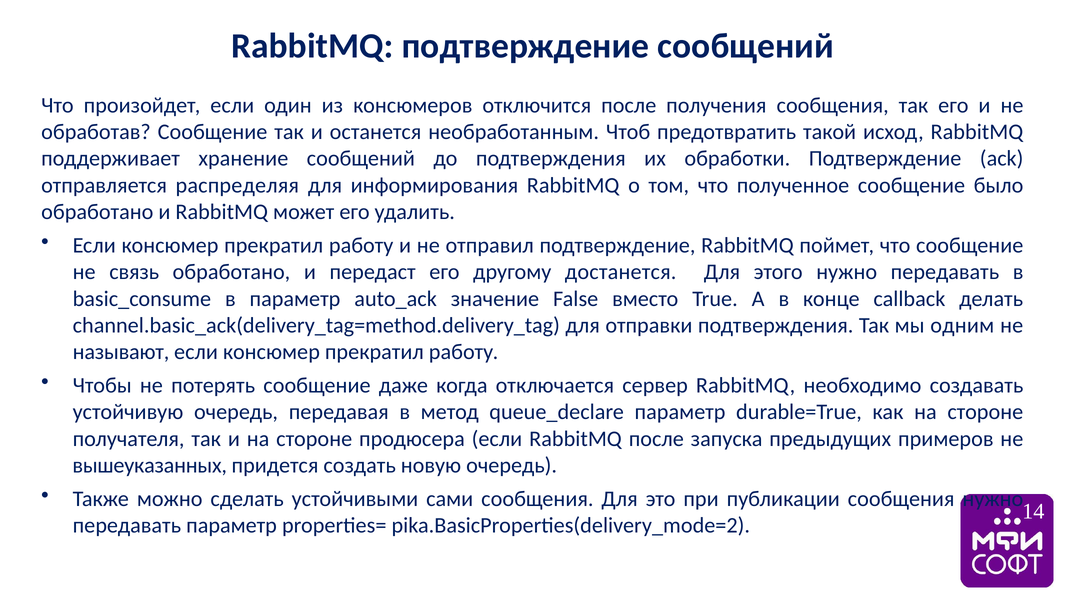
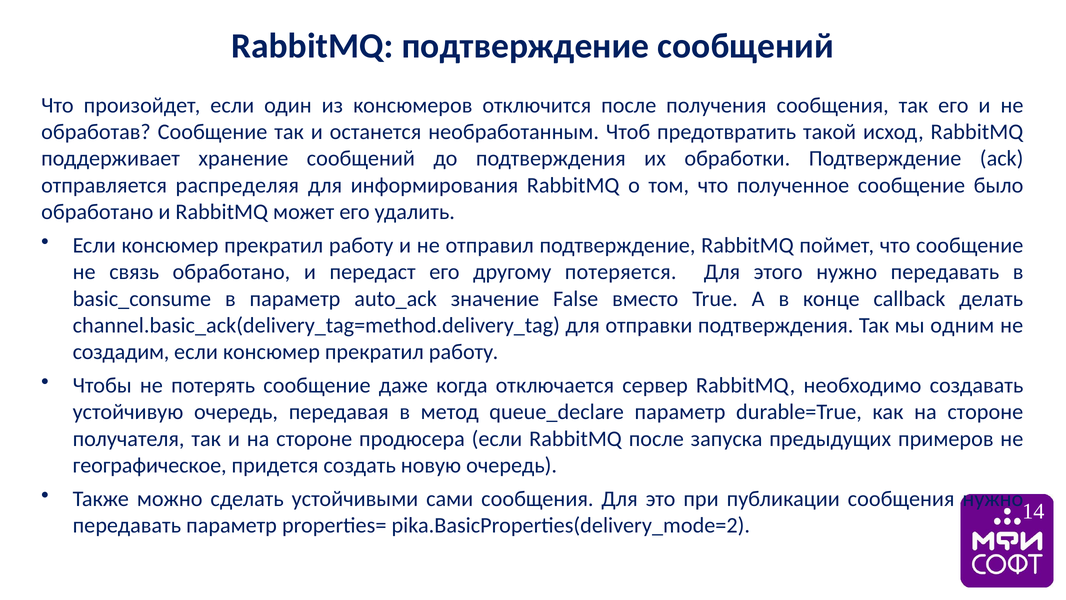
достанется: достанется -> потеряется
называют: называют -> создадим
вышеуказанных: вышеуказанных -> географическое
